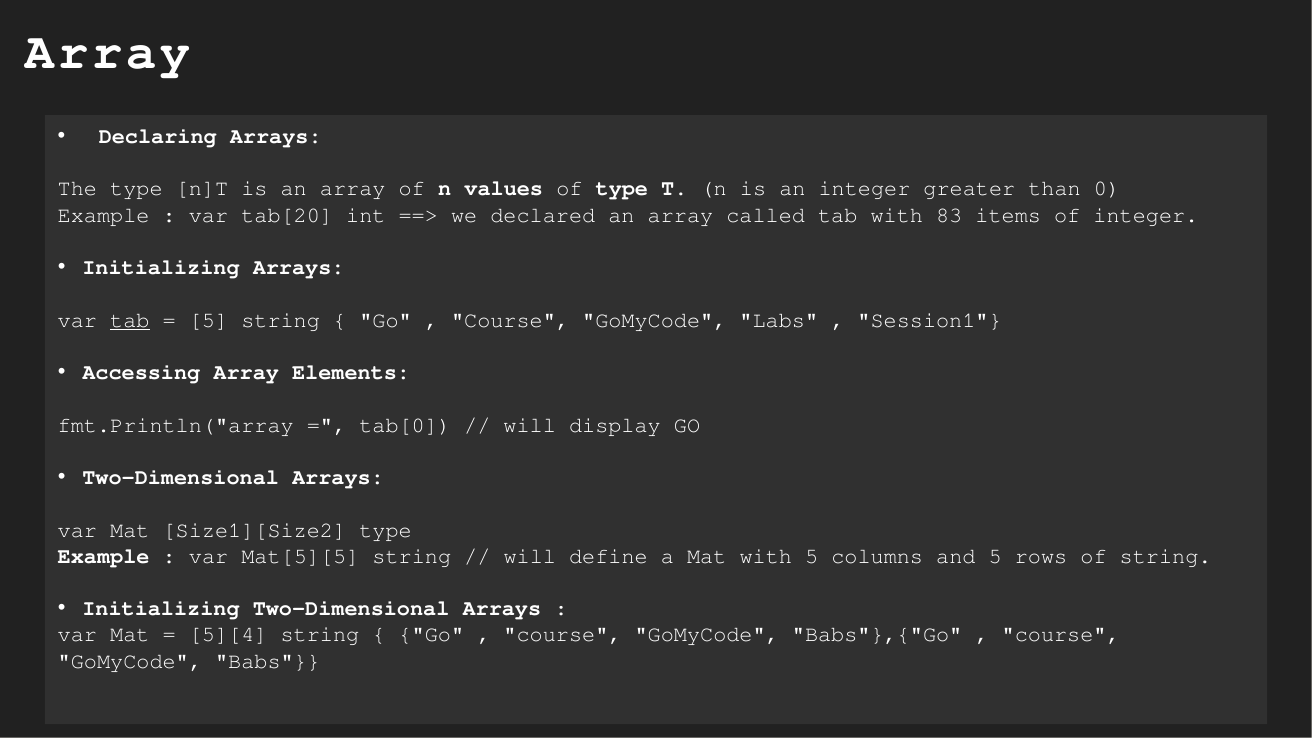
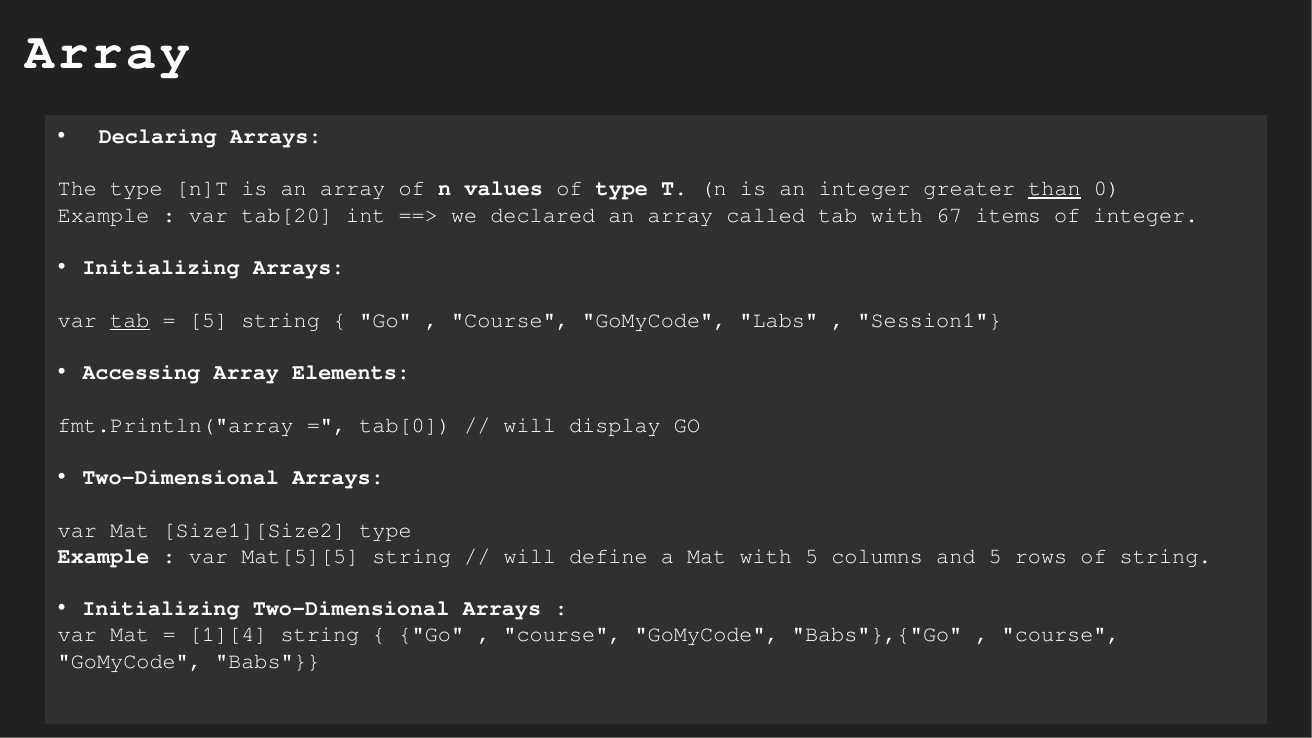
than underline: none -> present
83: 83 -> 67
5][4: 5][4 -> 1][4
